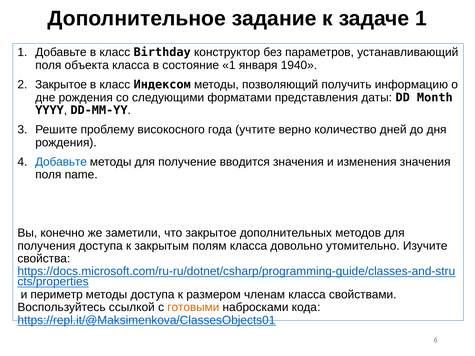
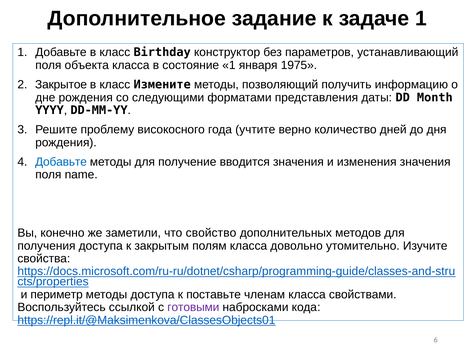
1940: 1940 -> 1975
Индексом: Индексом -> Измените
что закрытое: закрытое -> свойство
размером: размером -> поставьте
готовыми colour: orange -> purple
